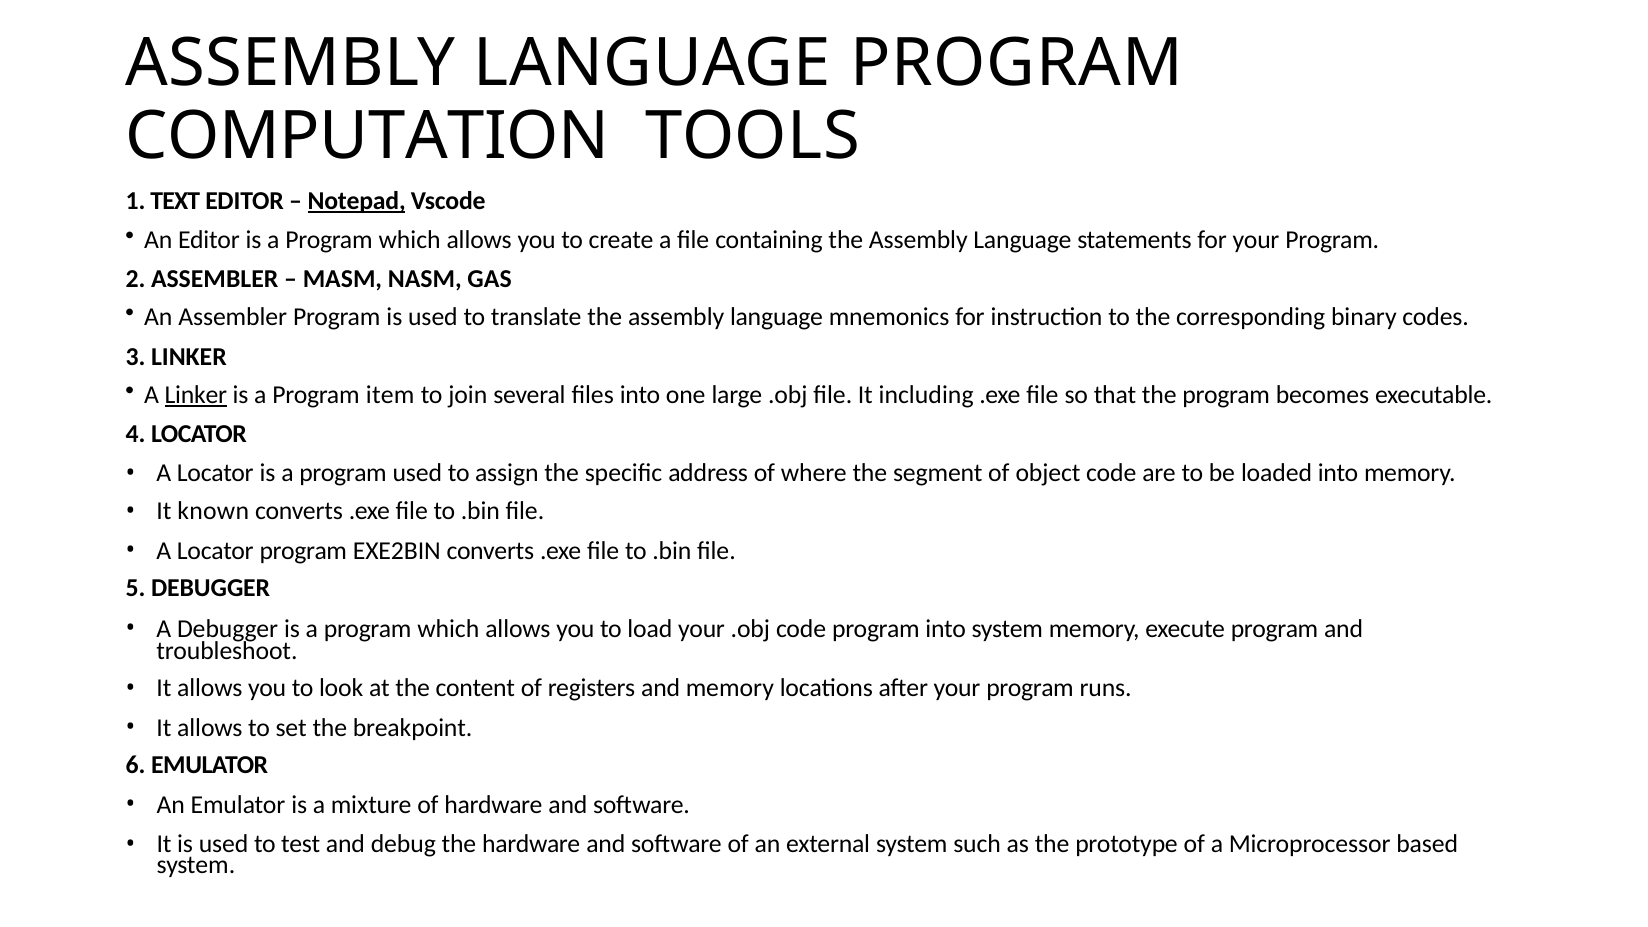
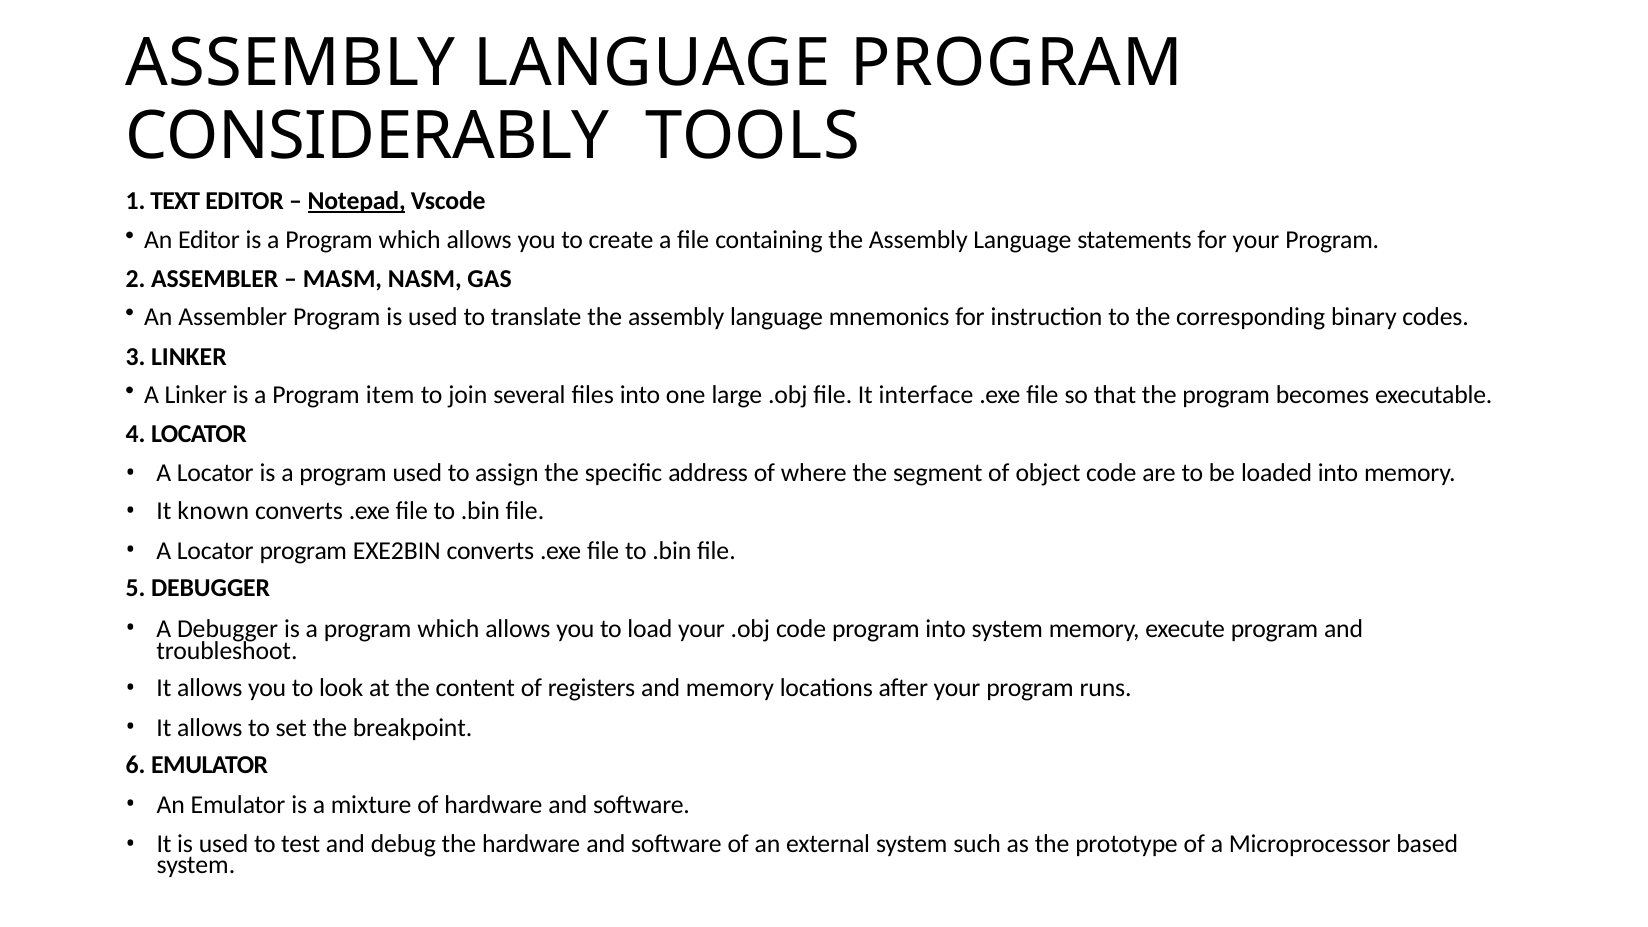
COMPUTATION: COMPUTATION -> CONSIDERABLY
Linker at (196, 395) underline: present -> none
including: including -> interface
